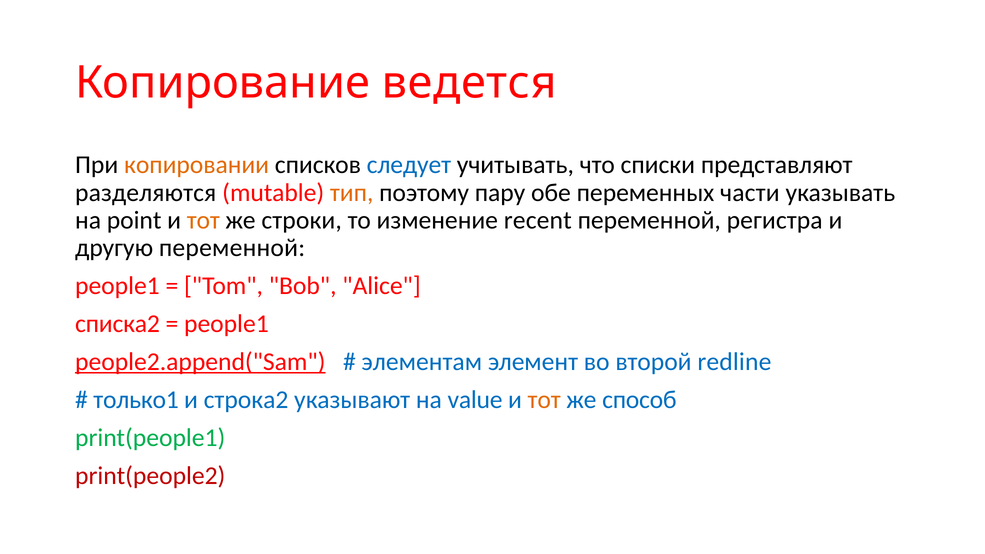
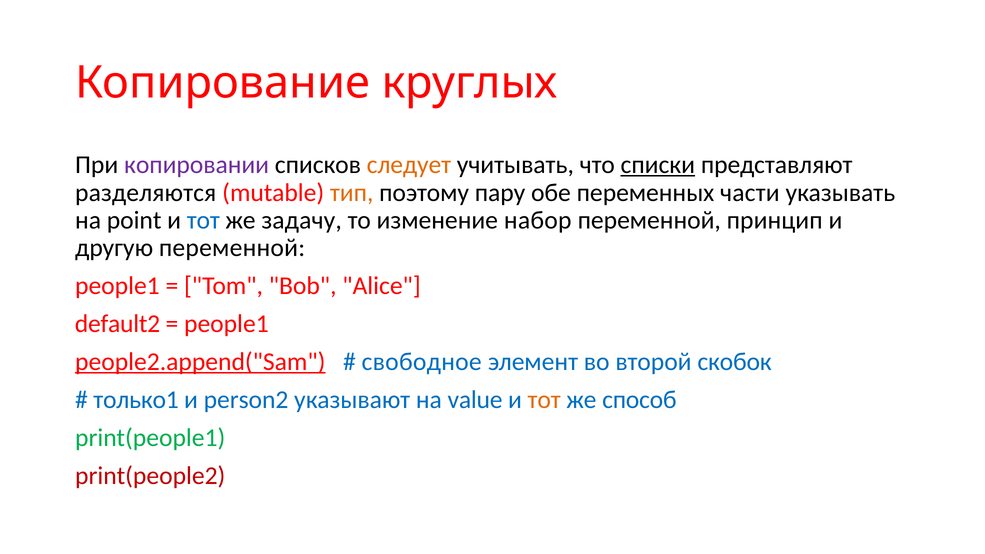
ведется: ведется -> круглых
копировании colour: orange -> purple
следует colour: blue -> orange
списки underline: none -> present
тот at (203, 220) colour: orange -> blue
строки: строки -> задачу
recent: recent -> набор
регистра: регистра -> принцип
списка2: списка2 -> default2
элементам: элементам -> свободное
redline: redline -> скобок
строка2: строка2 -> person2
